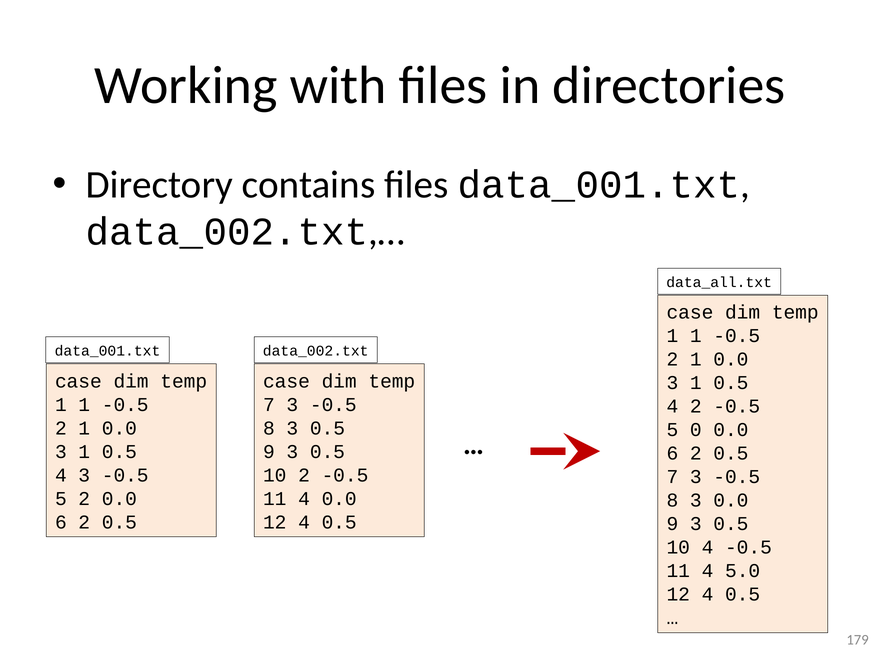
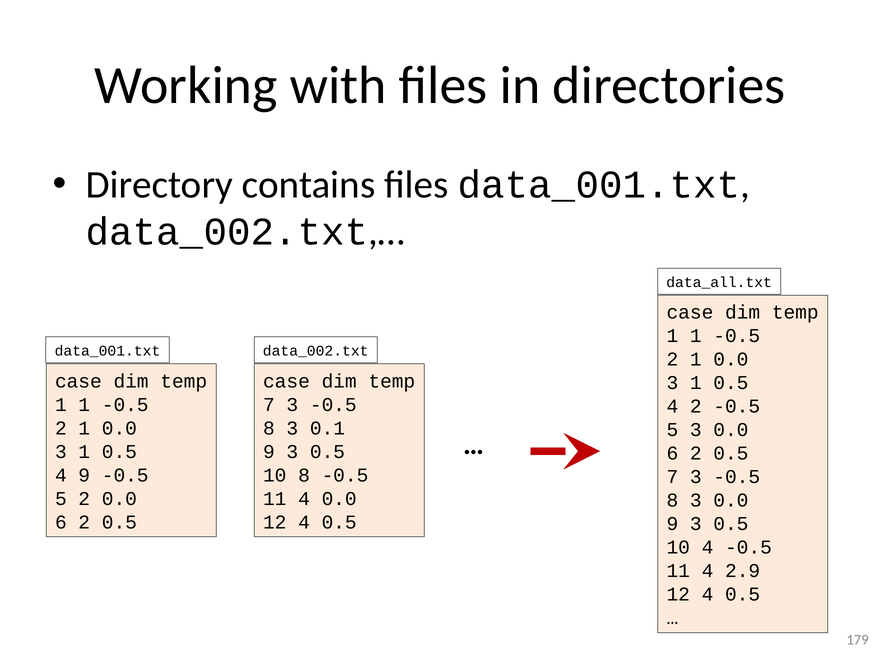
8 3 0.5: 0.5 -> 0.1
5 0: 0 -> 3
4 3: 3 -> 9
10 2: 2 -> 8
5.0: 5.0 -> 2.9
